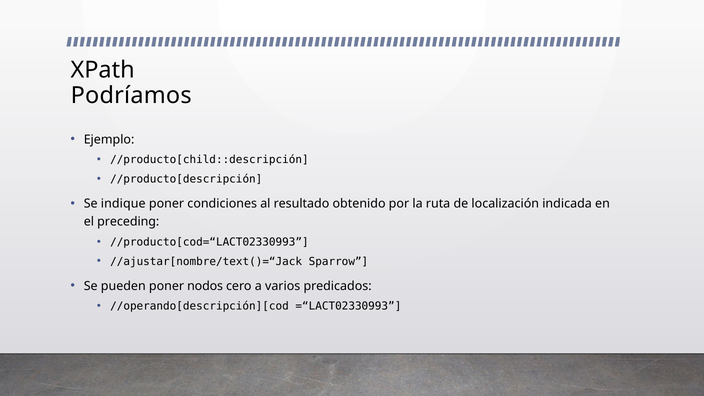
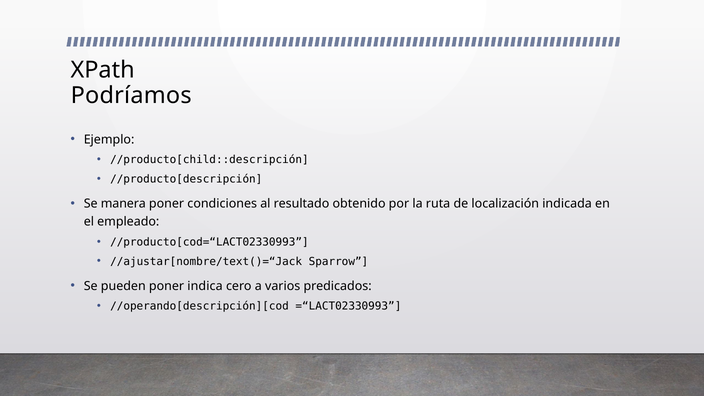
indique: indique -> manera
preceding: preceding -> empleado
nodos: nodos -> indica
